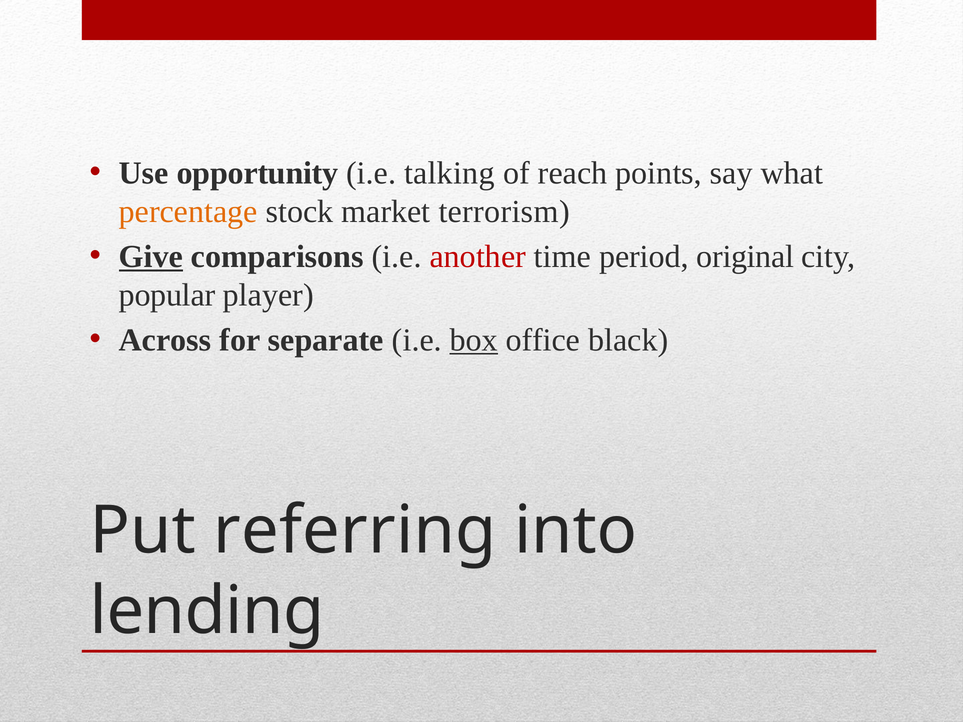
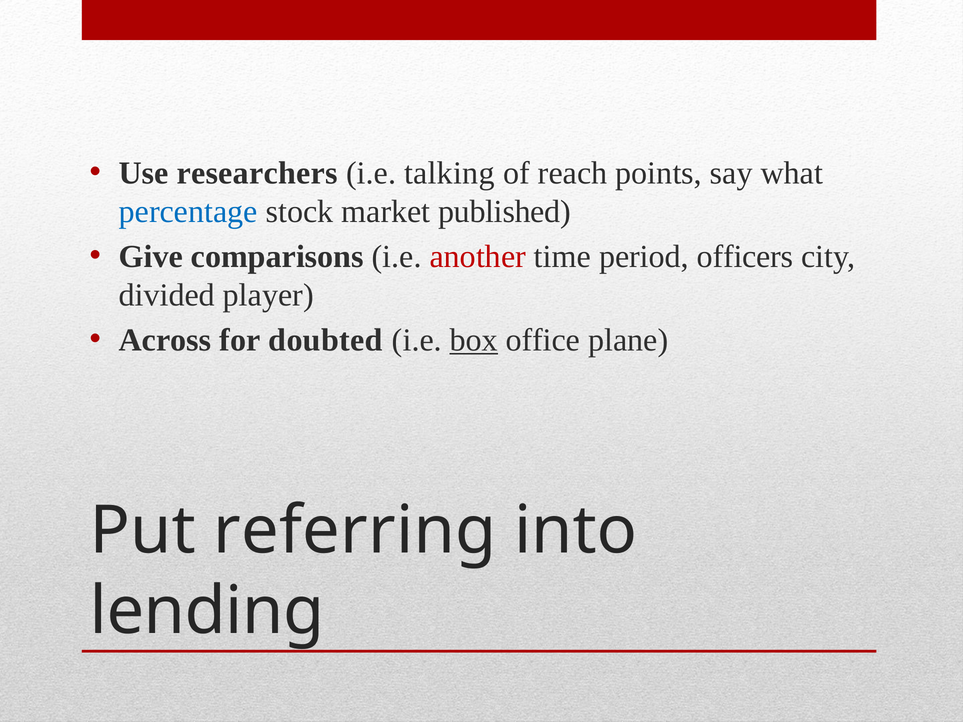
opportunity: opportunity -> researchers
percentage colour: orange -> blue
terrorism: terrorism -> published
Give underline: present -> none
original: original -> officers
popular: popular -> divided
separate: separate -> doubted
black: black -> plane
